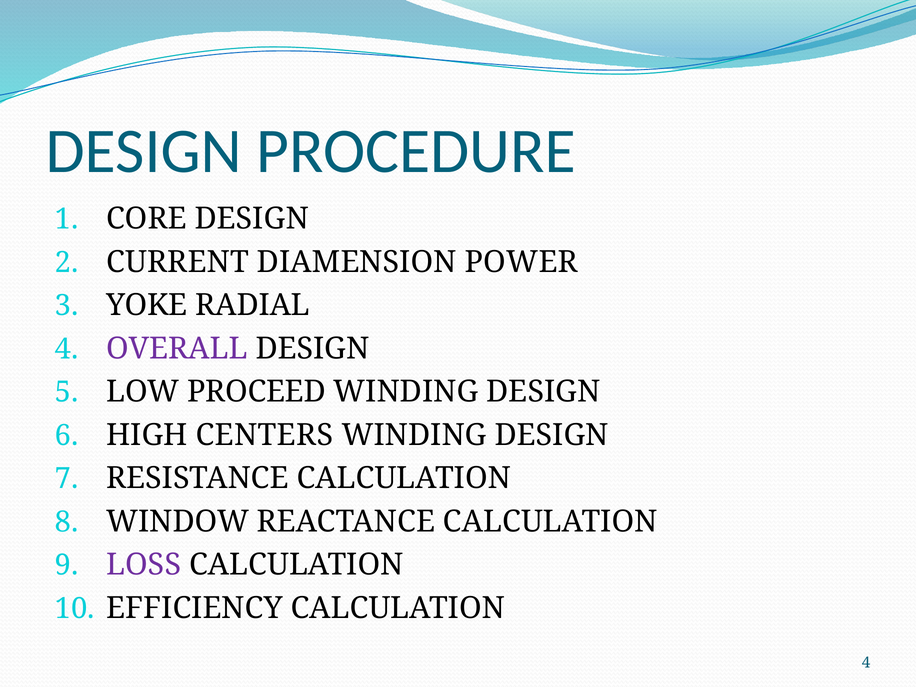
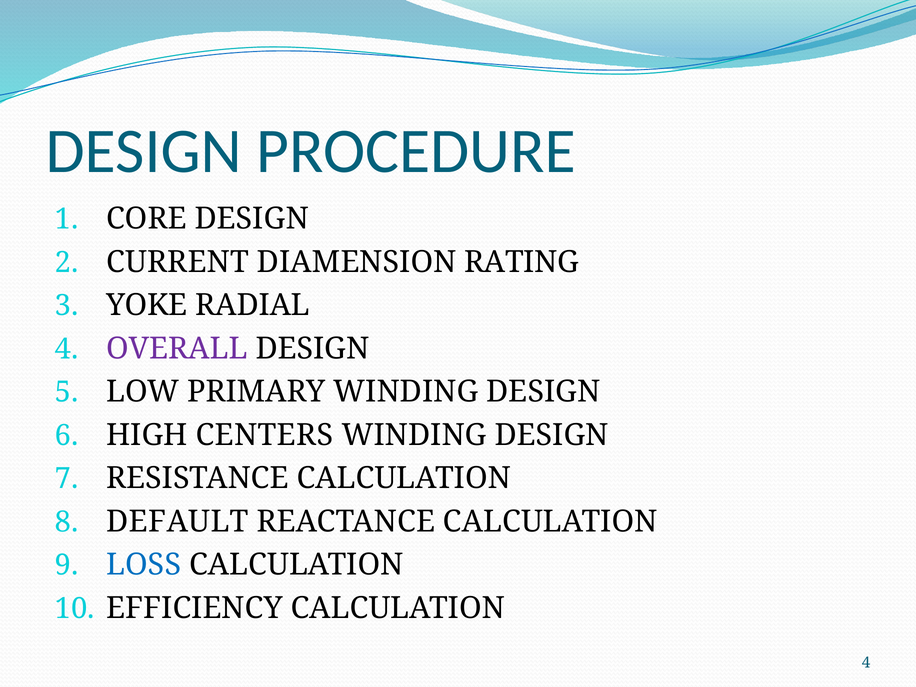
POWER: POWER -> RATING
PROCEED: PROCEED -> PRIMARY
WINDOW: WINDOW -> DEFAULT
LOSS colour: purple -> blue
